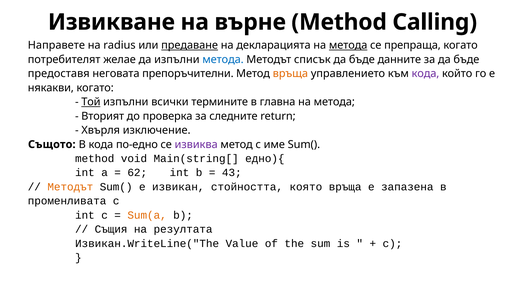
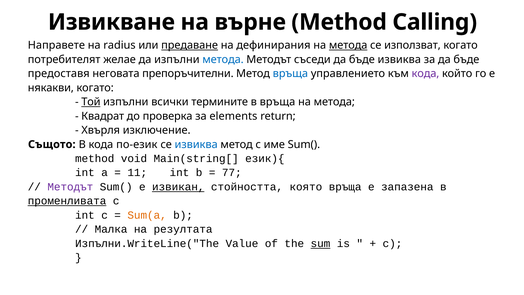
декларацията: декларацията -> дефинирания
препраща: препраща -> използват
списък: списък -> съседи
бъде данните: данните -> извиква
връща at (290, 74) colour: orange -> blue
в главна: главна -> връща
Вторият: Вторият -> Квадрат
следните: следните -> elements
по-едно: по-едно -> по-език
извиква at (196, 144) colour: purple -> blue
едно){: едно){ -> език){
62: 62 -> 11
43: 43 -> 77
Методът at (70, 187) colour: orange -> purple
извикан underline: none -> present
променливата underline: none -> present
Същия: Същия -> Малка
Извикан.WriteLine("The: Извикан.WriteLine("The -> Изпълни.WriteLine("The
sum underline: none -> present
